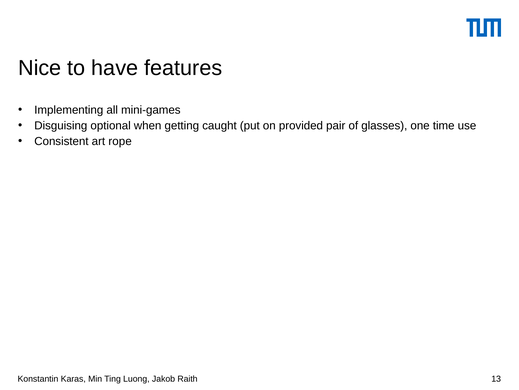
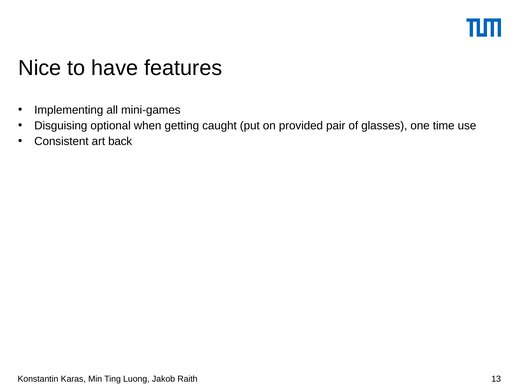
rope: rope -> back
